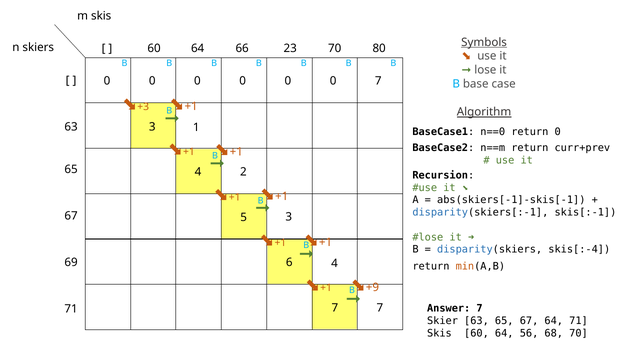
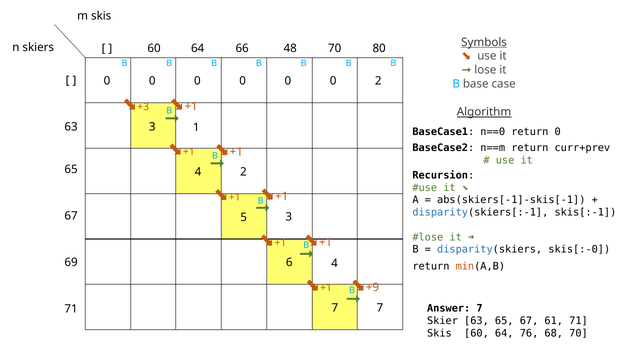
23: 23 -> 48
0 7: 7 -> 2
skis[:-4: skis[:-4 -> skis[:-0
67 64: 64 -> 61
56: 56 -> 76
